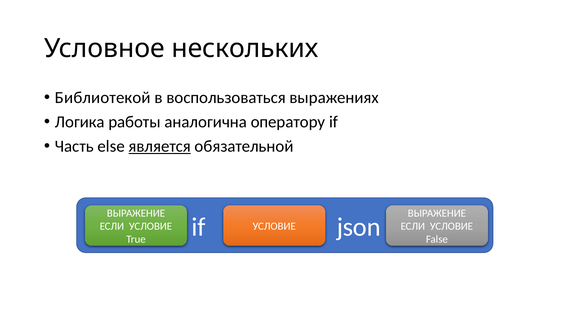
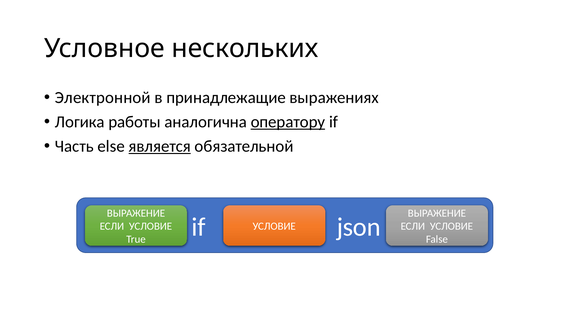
Библиотекой: Библиотекой -> Электронной
воспользоваться: воспользоваться -> принадлежащие
оператору underline: none -> present
